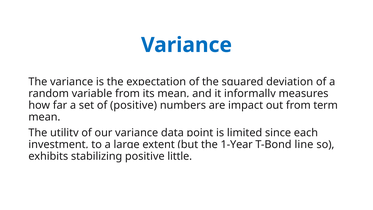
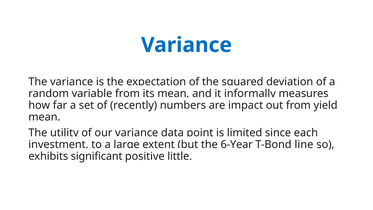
of positive: positive -> recently
term: term -> yield
1-Year: 1-Year -> 6-Year
stabilizing: stabilizing -> significant
